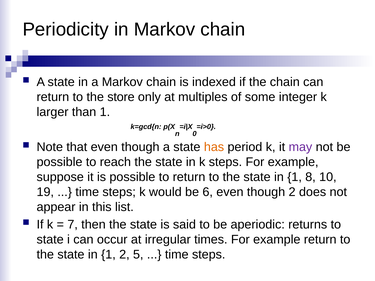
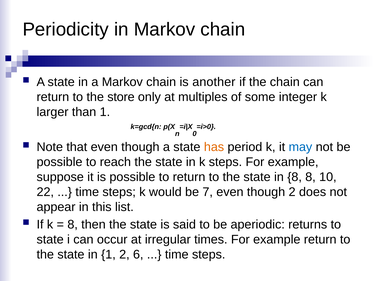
indexed: indexed -> another
may colour: purple -> blue
1 at (295, 177): 1 -> 8
19: 19 -> 22
6: 6 -> 7
7 at (73, 225): 7 -> 8
5: 5 -> 6
